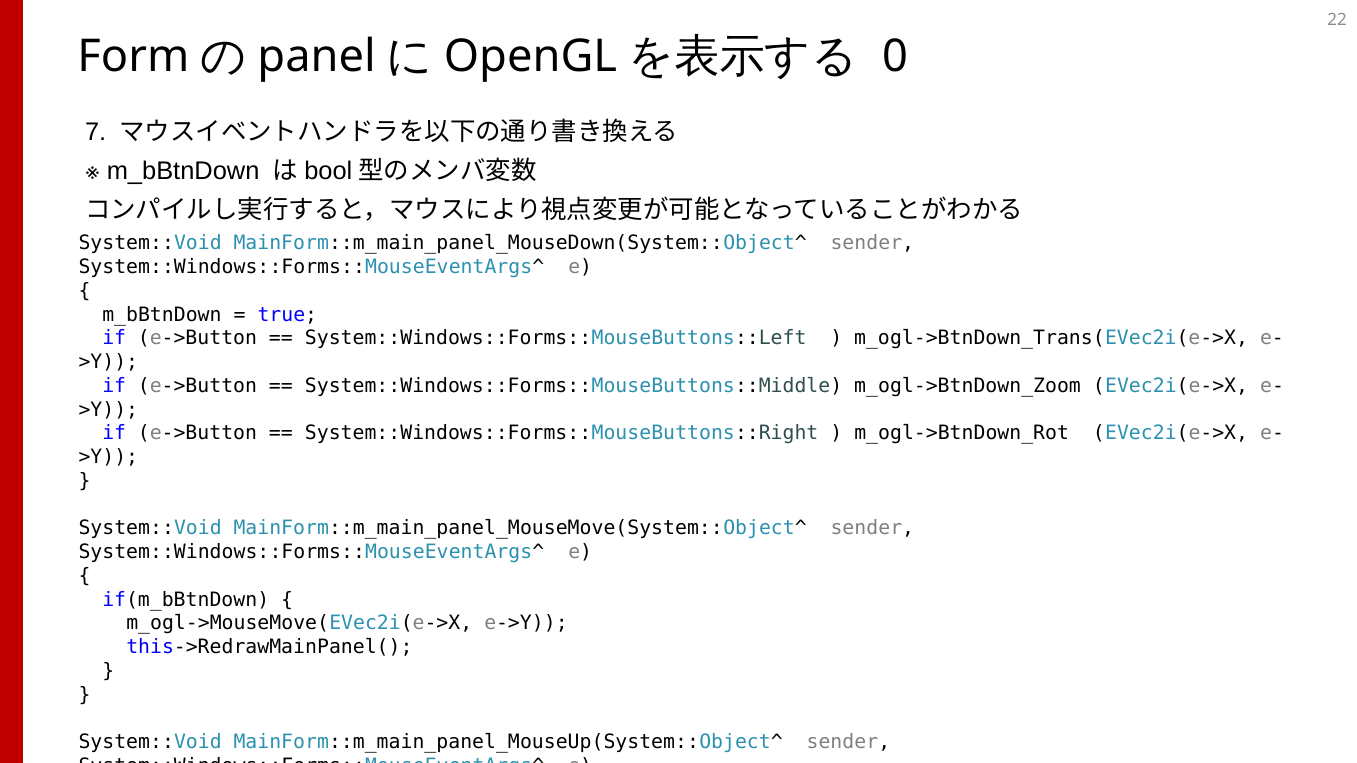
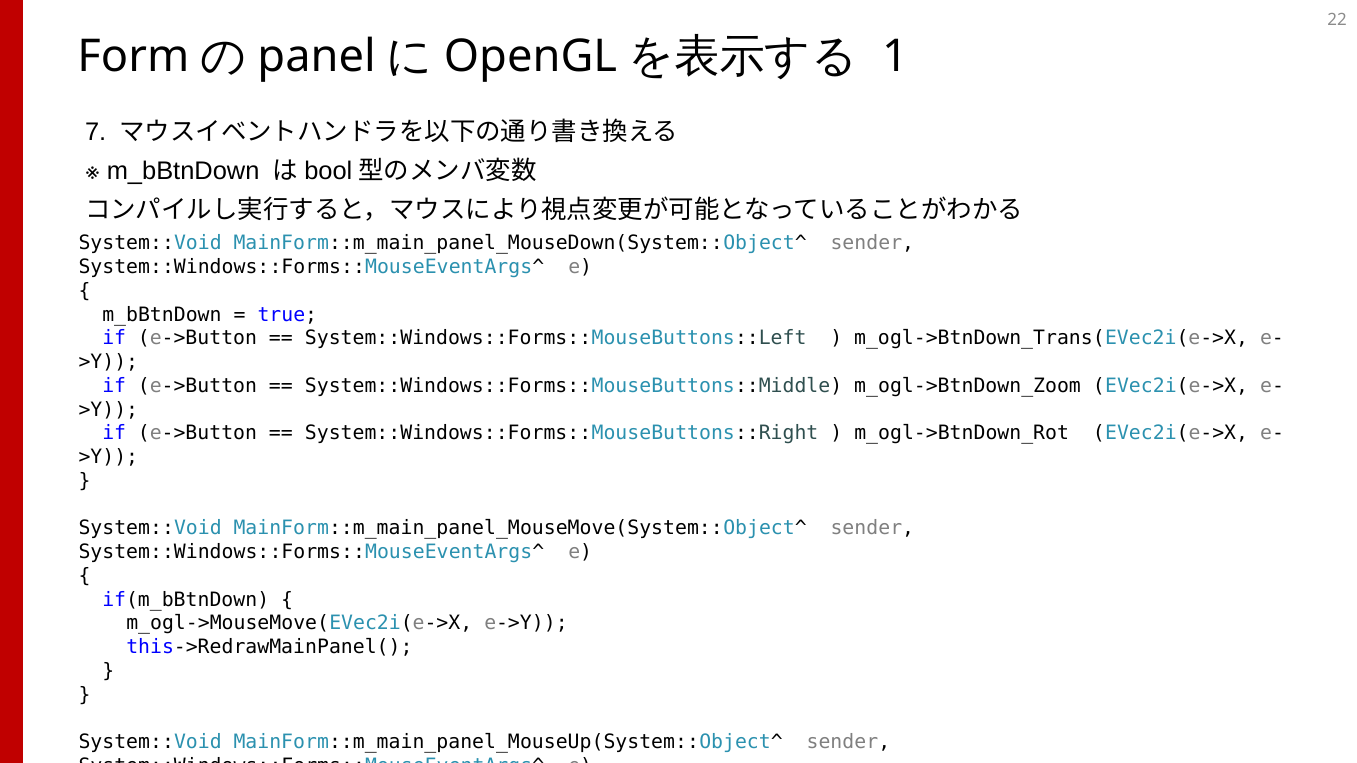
0: 0 -> 1
